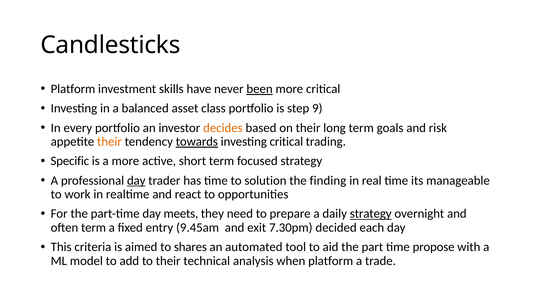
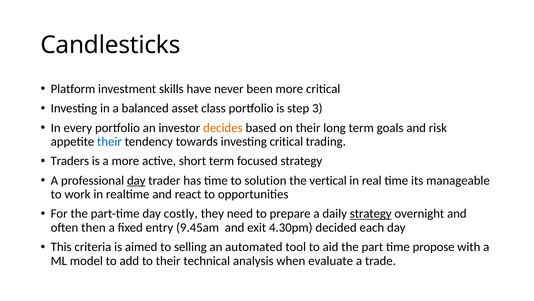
been underline: present -> none
9: 9 -> 3
their at (109, 141) colour: orange -> blue
towards underline: present -> none
Specific: Specific -> Traders
finding: finding -> vertical
meets: meets -> costly
often term: term -> then
7.30pm: 7.30pm -> 4.30pm
shares: shares -> selling
when platform: platform -> evaluate
